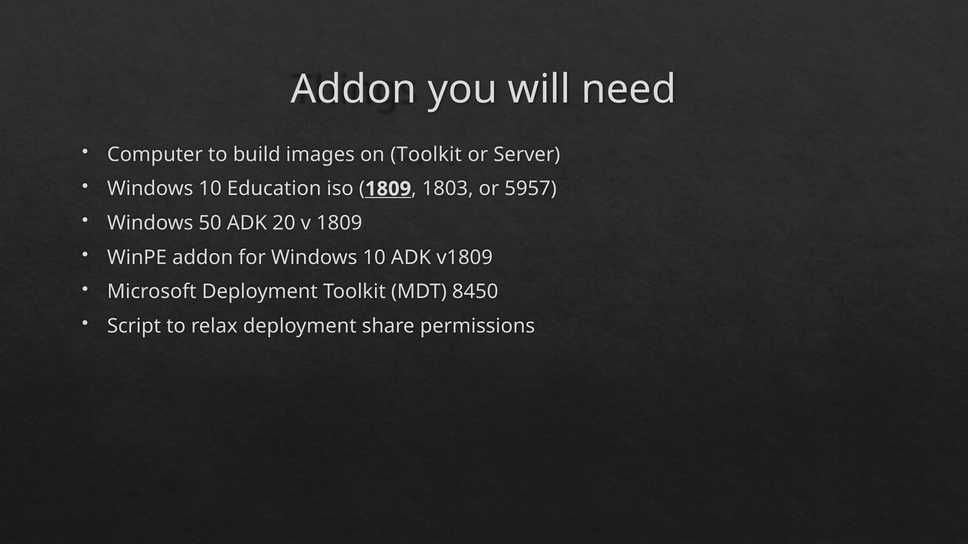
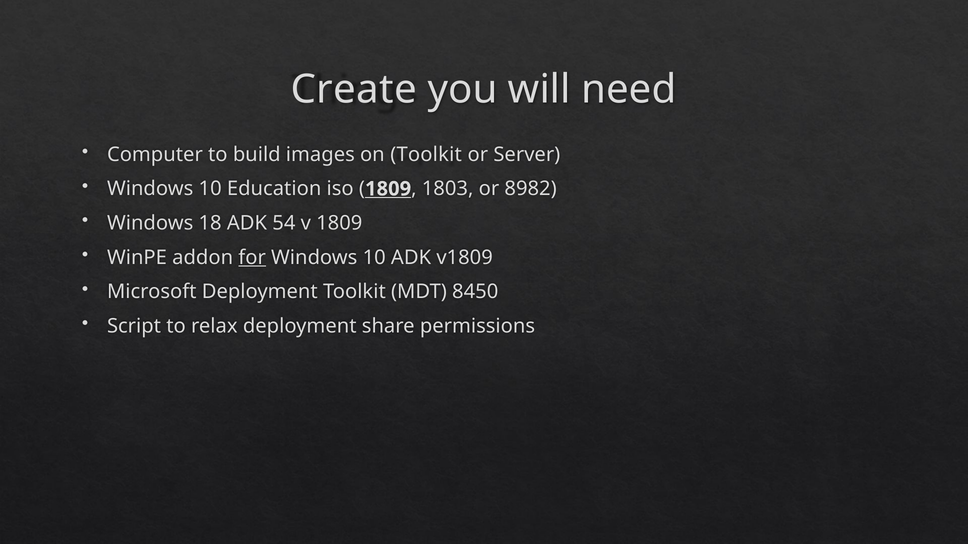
Addon at (354, 90): Addon -> Create
5957: 5957 -> 8982
50: 50 -> 18
20: 20 -> 54
for underline: none -> present
